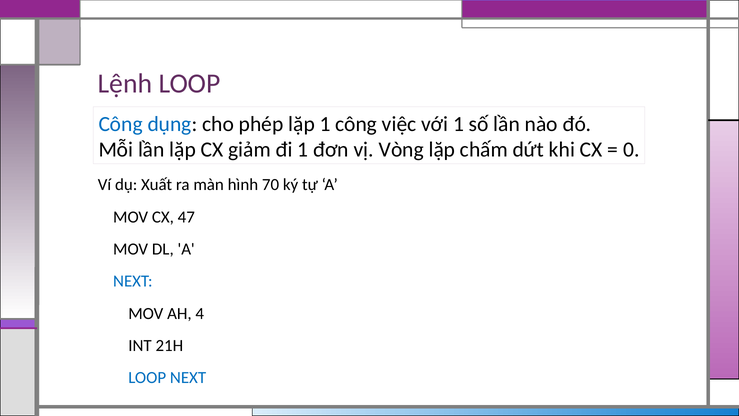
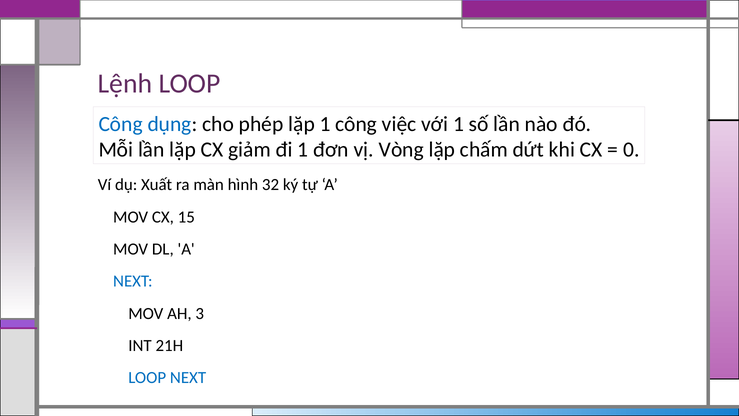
70: 70 -> 32
47: 47 -> 15
4: 4 -> 3
